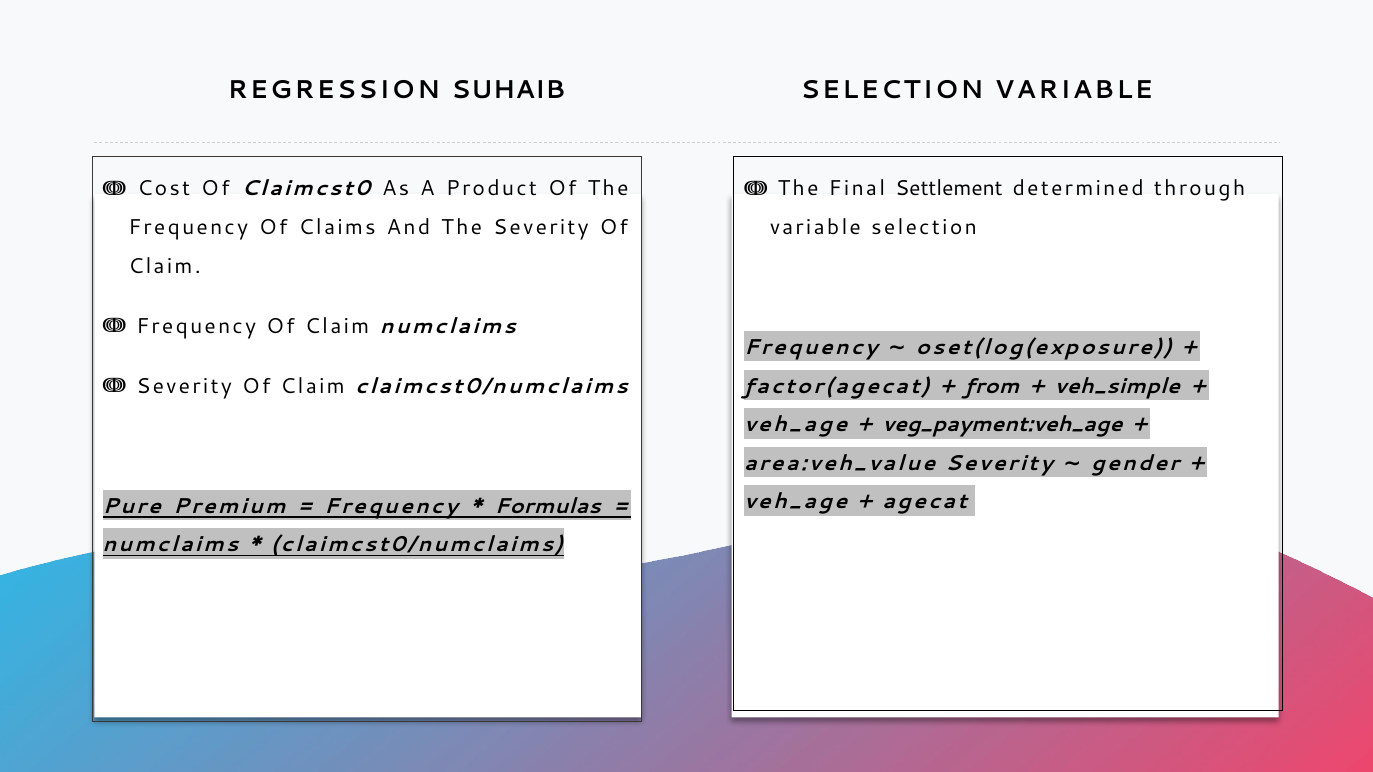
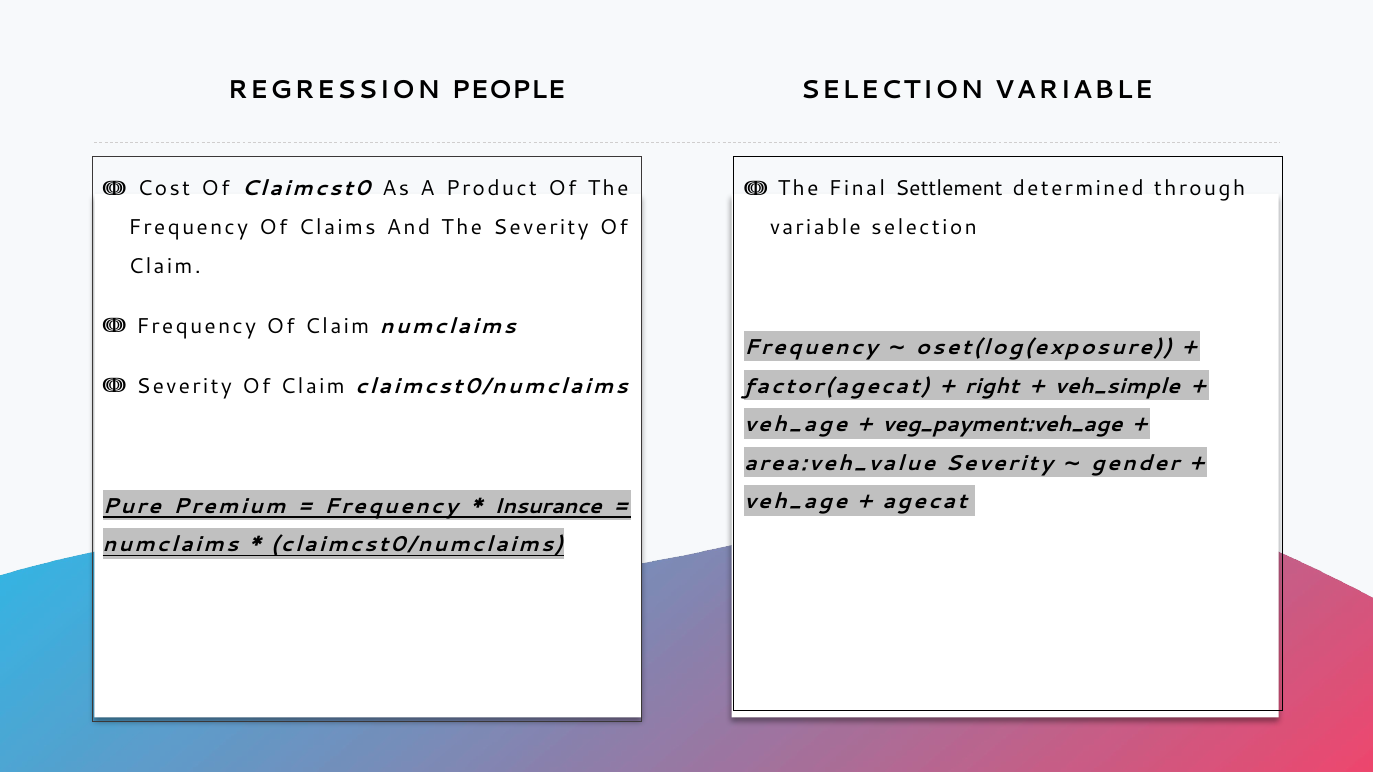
SUHAIB: SUHAIB -> PEOPLE
from: from -> right
Formulas: Formulas -> Insurance
